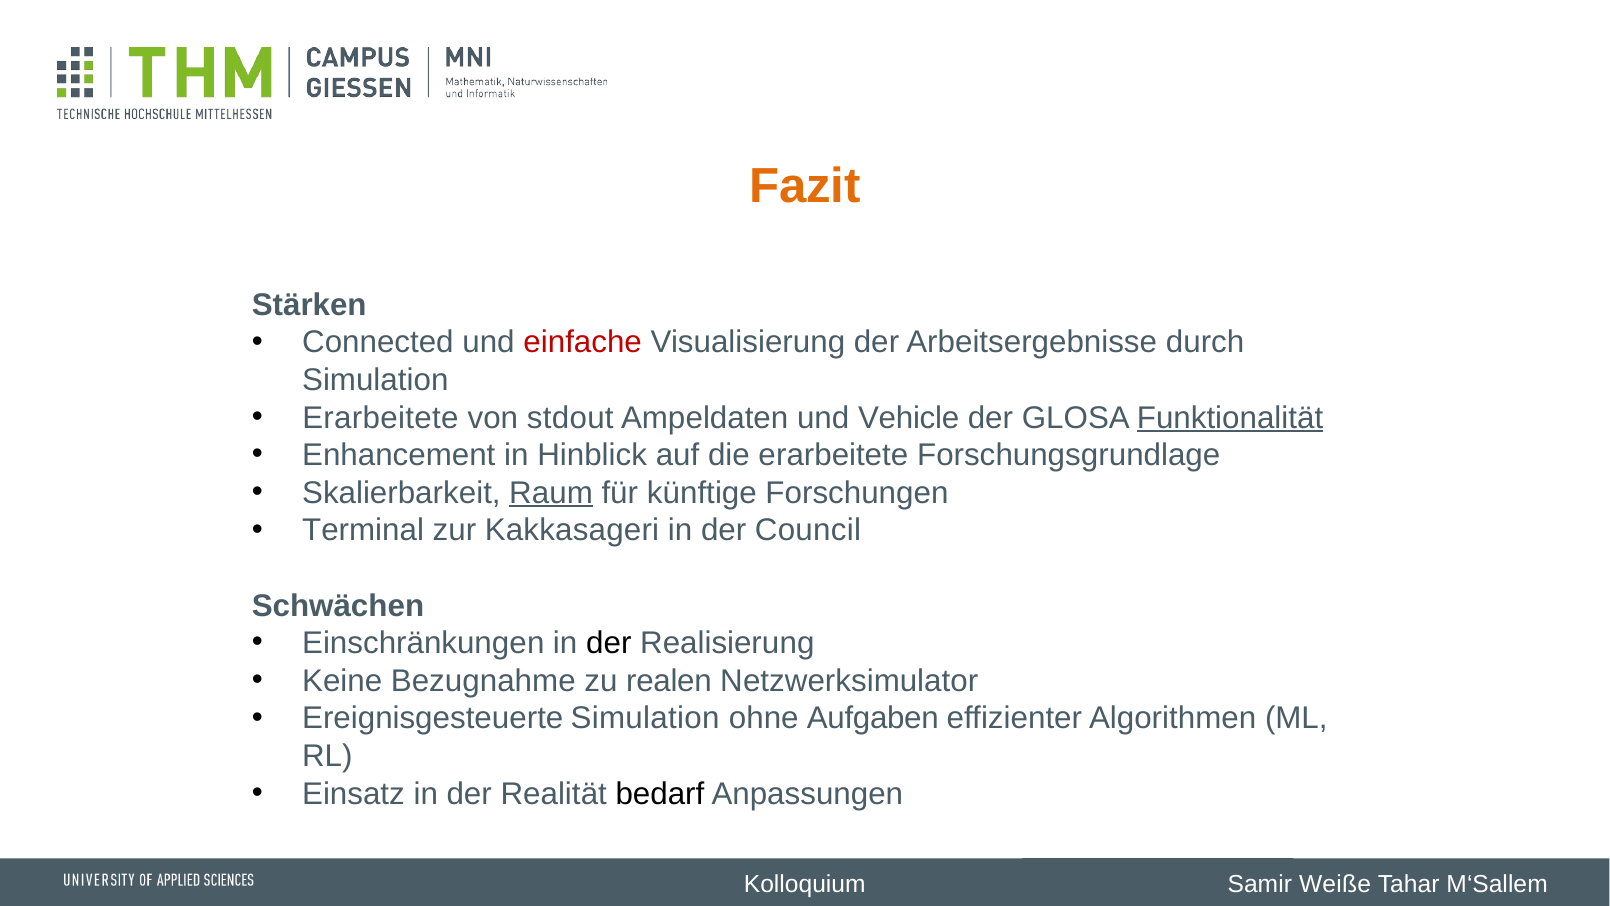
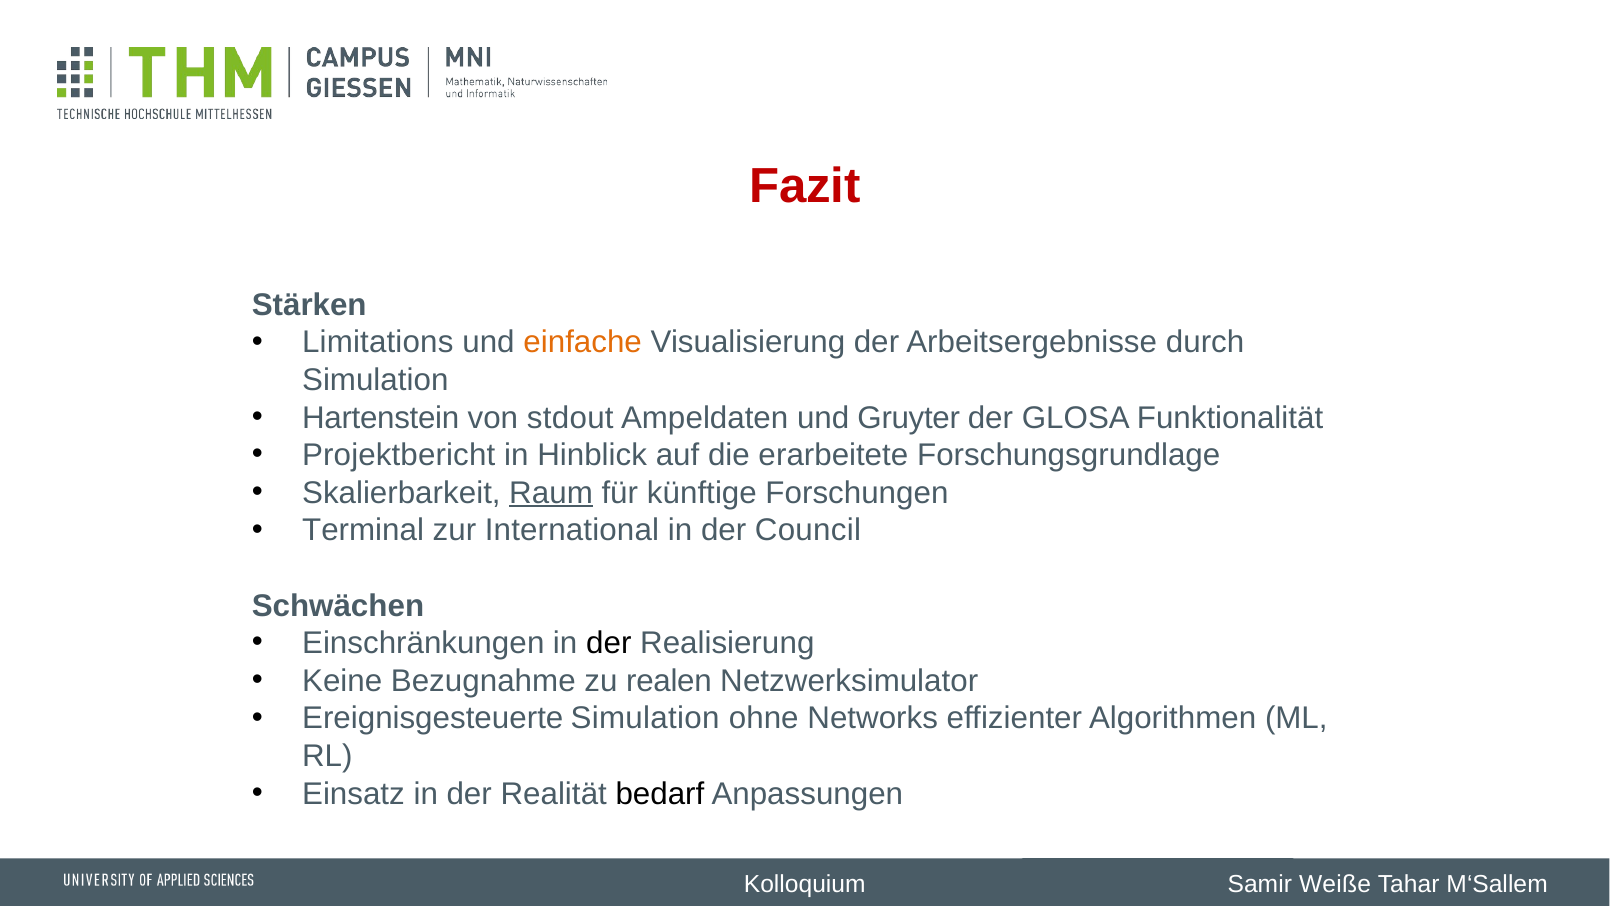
Fazit colour: orange -> red
Connected: Connected -> Limitations
einfache colour: red -> orange
Erarbeitete at (380, 418): Erarbeitete -> Hartenstein
Vehicle: Vehicle -> Gruyter
Funktionalität underline: present -> none
Enhancement: Enhancement -> Projektbericht
Kakkasageri: Kakkasageri -> International
Aufgaben: Aufgaben -> Networks
